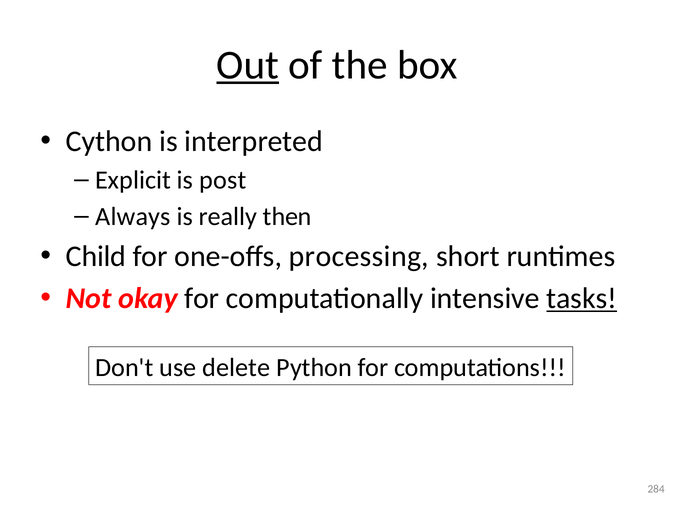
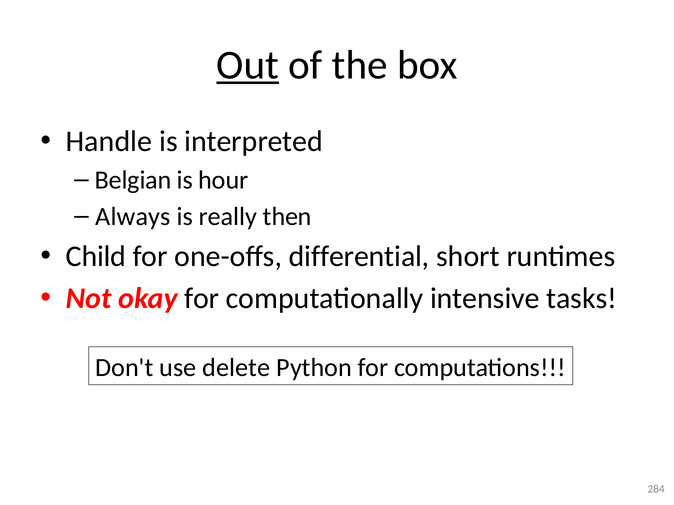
Cython: Cython -> Handle
Explicit: Explicit -> Belgian
post: post -> hour
processing: processing -> differential
tasks underline: present -> none
